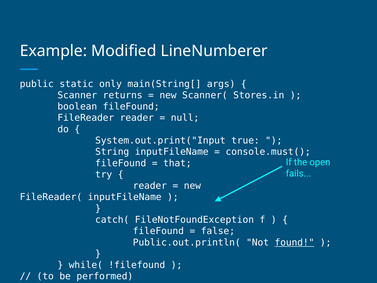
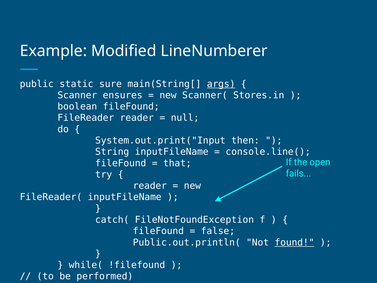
only: only -> sure
args underline: none -> present
returns: returns -> ensures
true: true -> then
console.must(: console.must( -> console.line(
